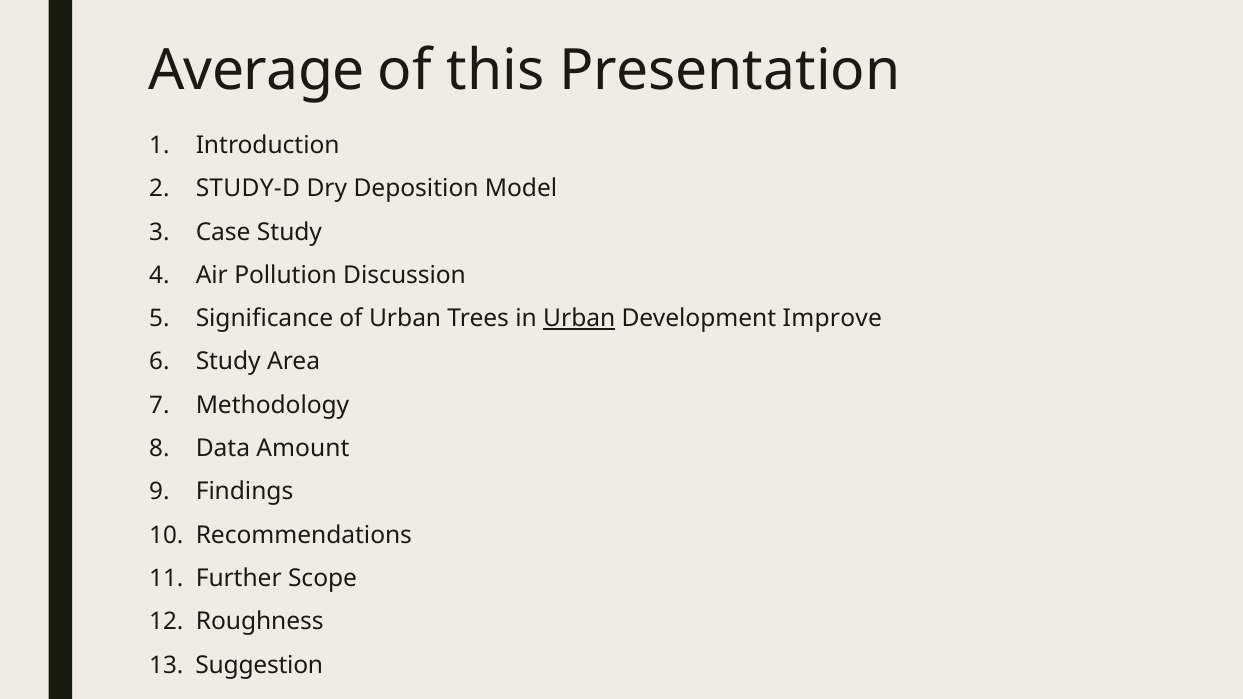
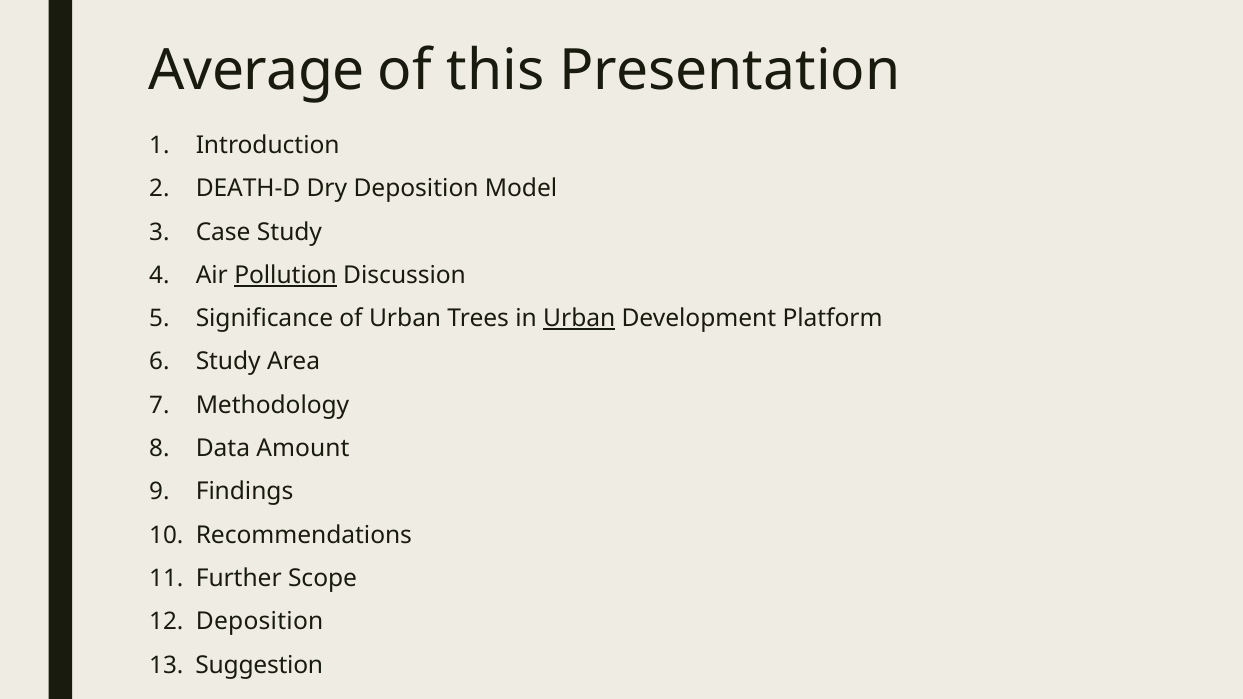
STUDY-D: STUDY-D -> DEATH-D
Pollution underline: none -> present
Improve: Improve -> Platform
Roughness at (260, 622): Roughness -> Deposition
